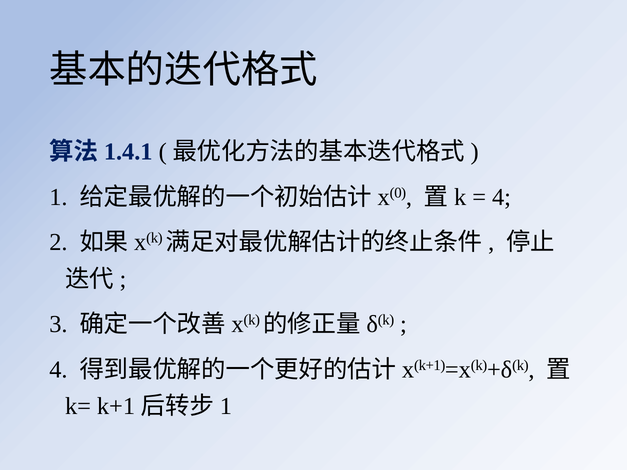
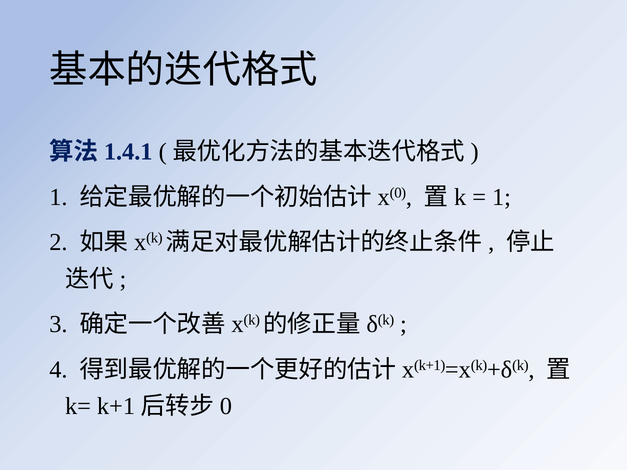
4 at (502, 197): 4 -> 1
1 at (226, 406): 1 -> 0
